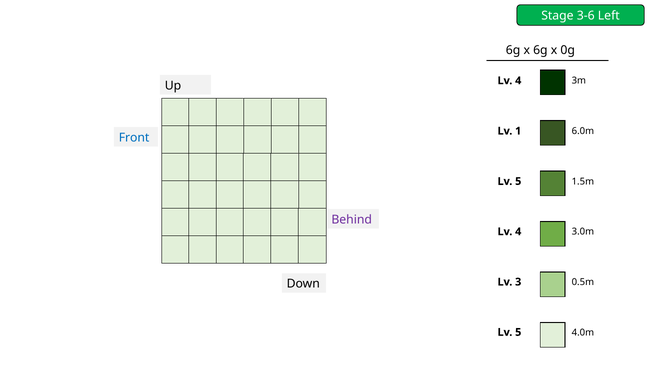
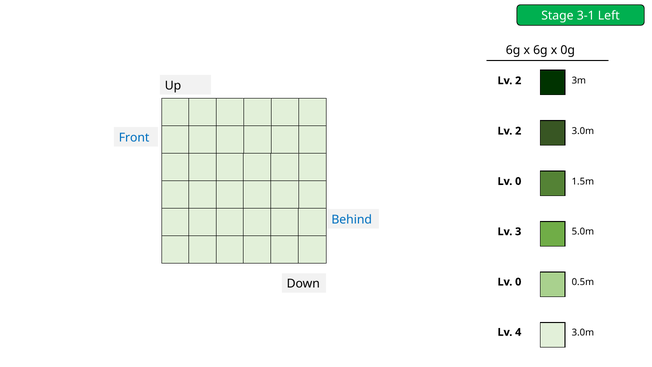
3-6: 3-6 -> 3-1
4 at (518, 81): 4 -> 2
6.0m at (583, 131): 6.0m -> 3.0m
1 at (518, 131): 1 -> 2
5 at (518, 181): 5 -> 0
Behind colour: purple -> blue
3.0m: 3.0m -> 5.0m
4 at (518, 231): 4 -> 3
3 at (518, 282): 3 -> 0
4.0m at (583, 332): 4.0m -> 3.0m
5 at (518, 332): 5 -> 4
